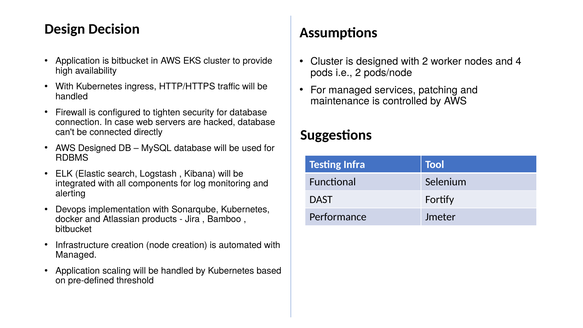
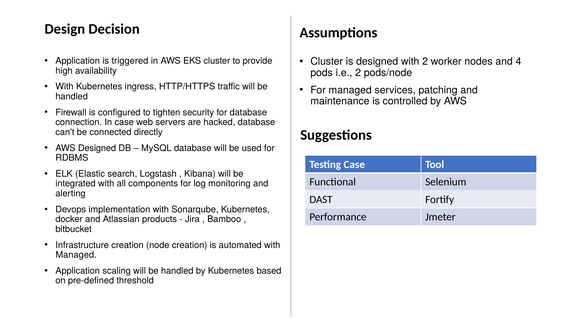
is bitbucket: bitbucket -> triggered
Testing Infra: Infra -> Case
